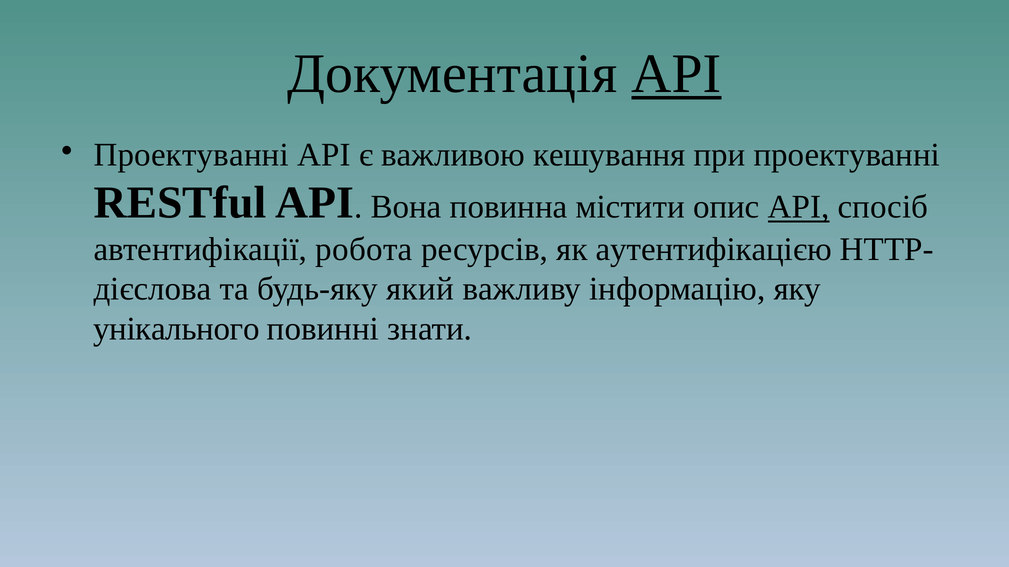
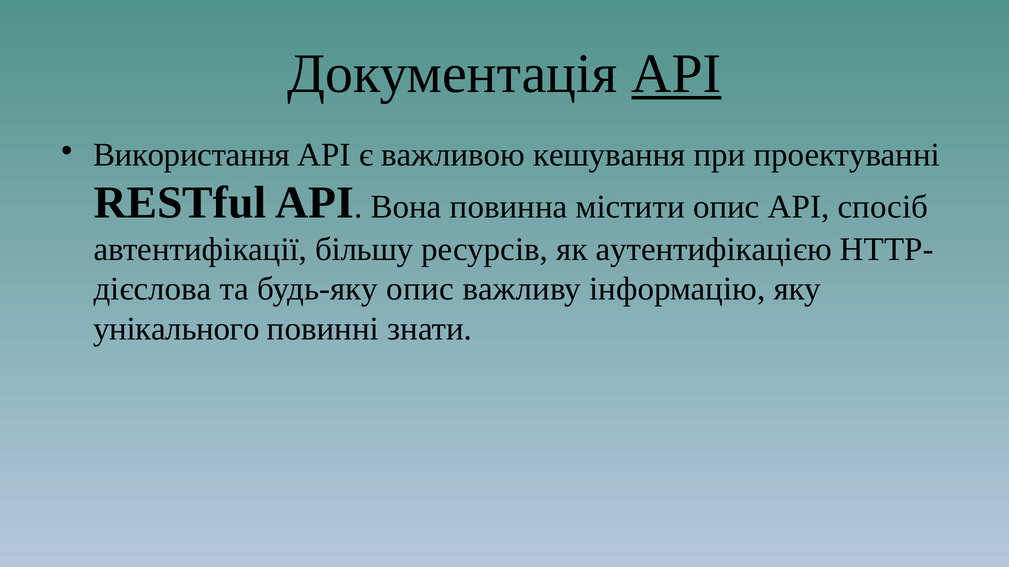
Проектуванні at (191, 155): Проектуванні -> Використання
API at (799, 207) underline: present -> none
робота: робота -> більшу
будь-яку який: який -> опис
